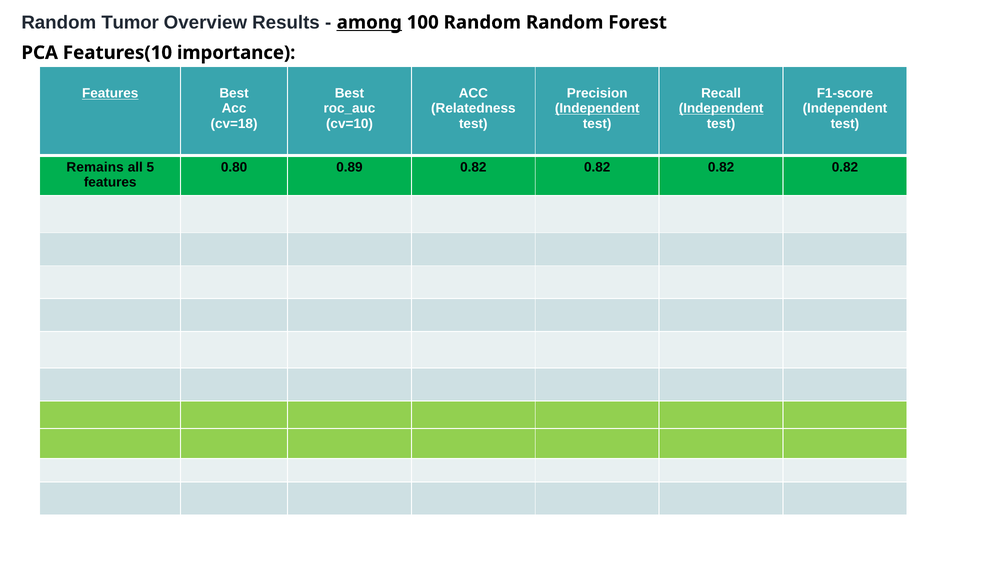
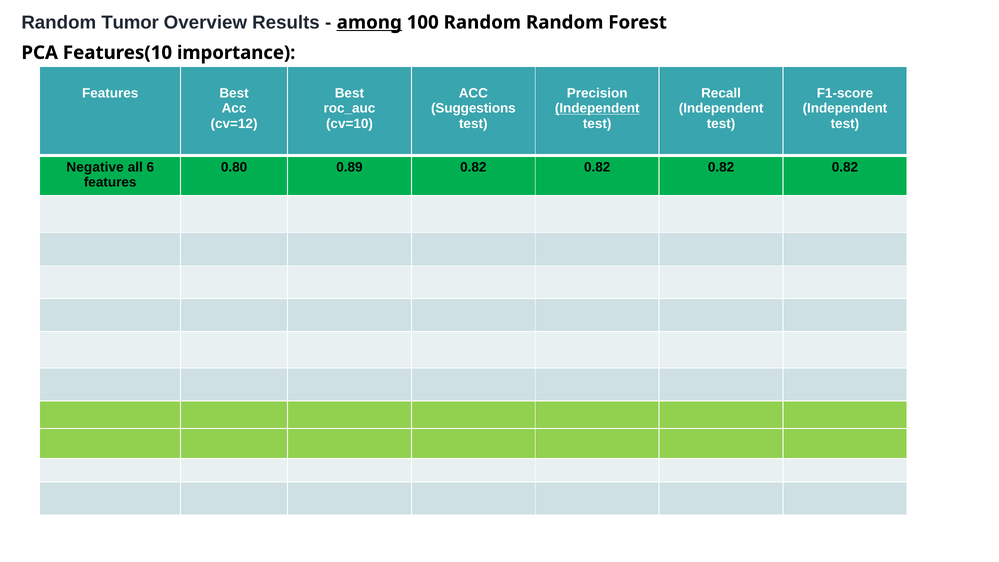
Features at (110, 93) underline: present -> none
Relatedness: Relatedness -> Suggestions
Independent at (721, 108) underline: present -> none
cv=18: cv=18 -> cv=12
Remains: Remains -> Negative
5: 5 -> 6
